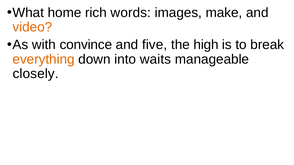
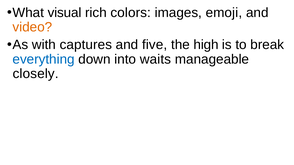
home: home -> visual
words: words -> colors
make: make -> emoji
convince: convince -> captures
everything colour: orange -> blue
